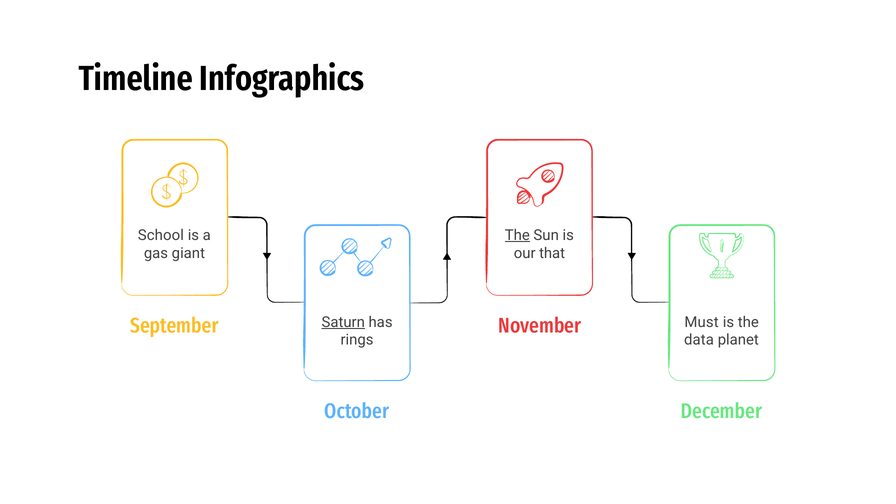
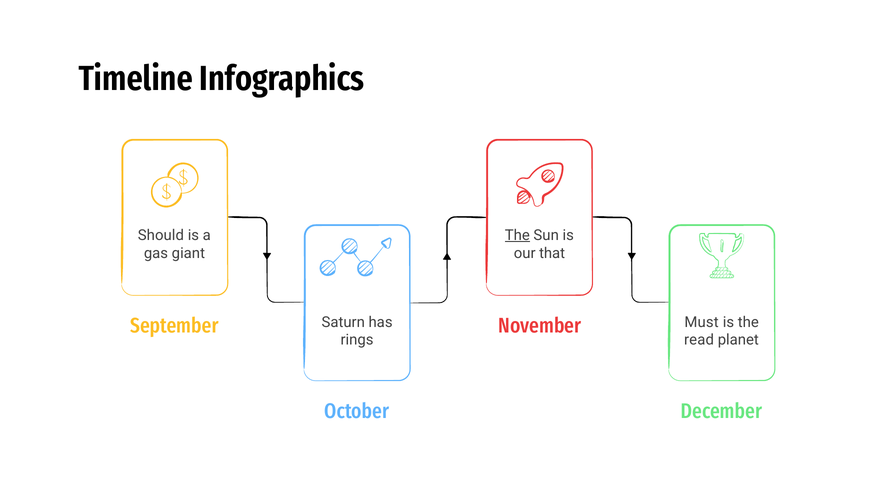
School: School -> Should
Saturn underline: present -> none
data: data -> read
